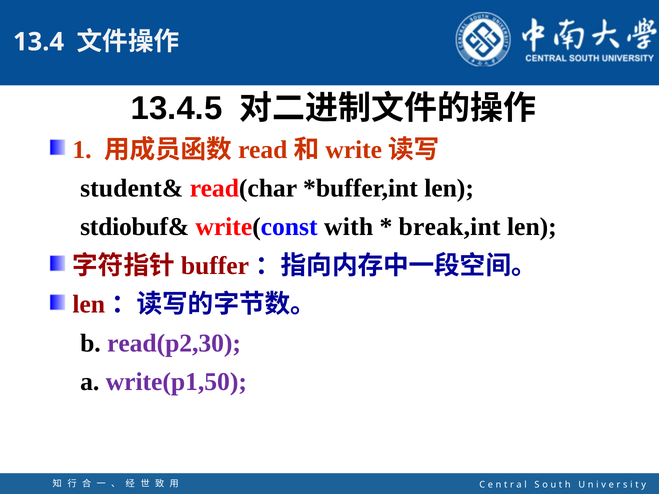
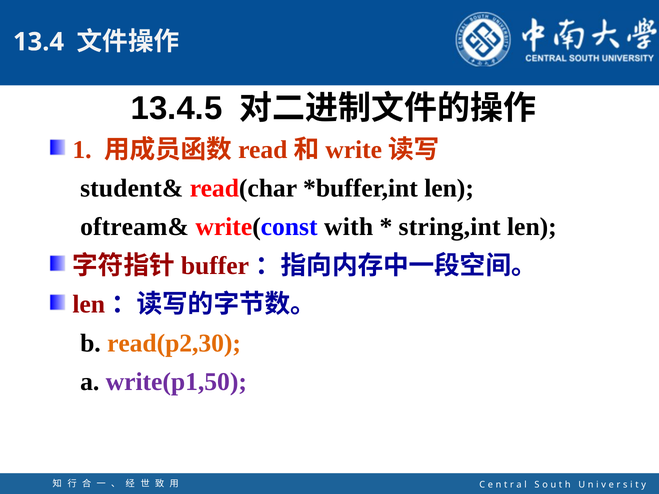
stdiobuf&: stdiobuf& -> oftream&
break,int: break,int -> string,int
read(p2,30 colour: purple -> orange
